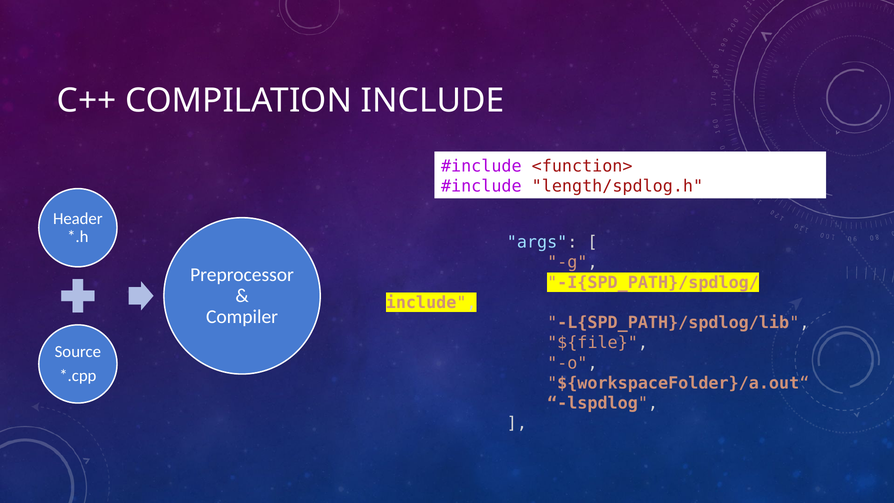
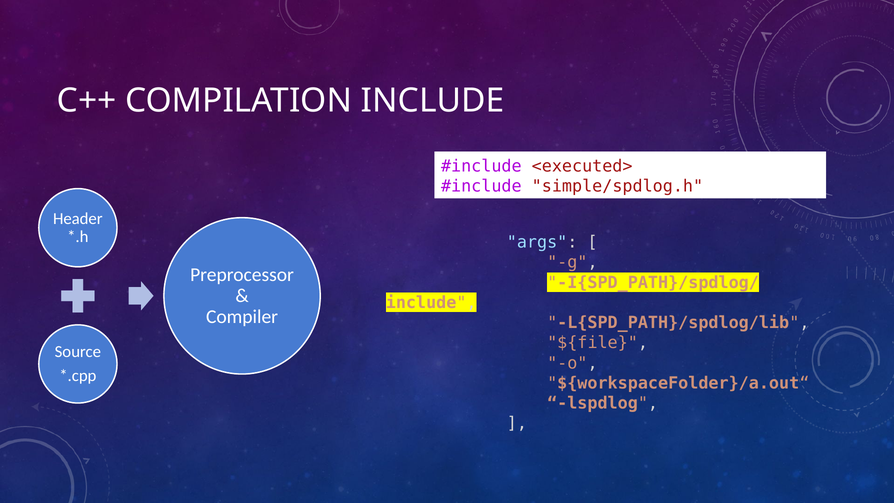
<function>: <function> -> <executed>
length/spdlog.h: length/spdlog.h -> simple/spdlog.h
